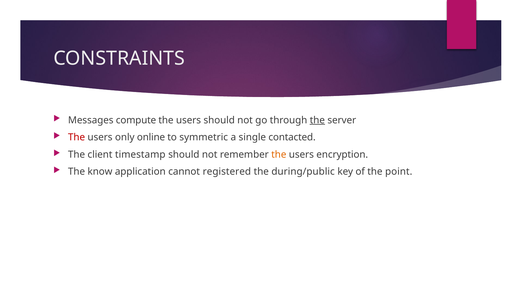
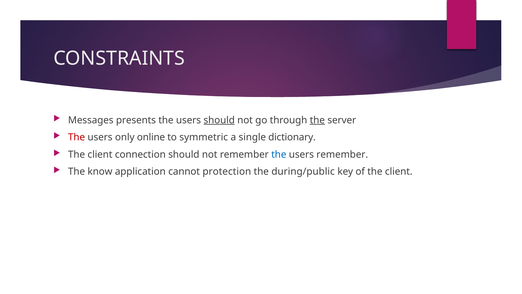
compute: compute -> presents
should at (219, 120) underline: none -> present
contacted: contacted -> dictionary
timestamp: timestamp -> connection
the at (279, 154) colour: orange -> blue
users encryption: encryption -> remember
registered: registered -> protection
of the point: point -> client
